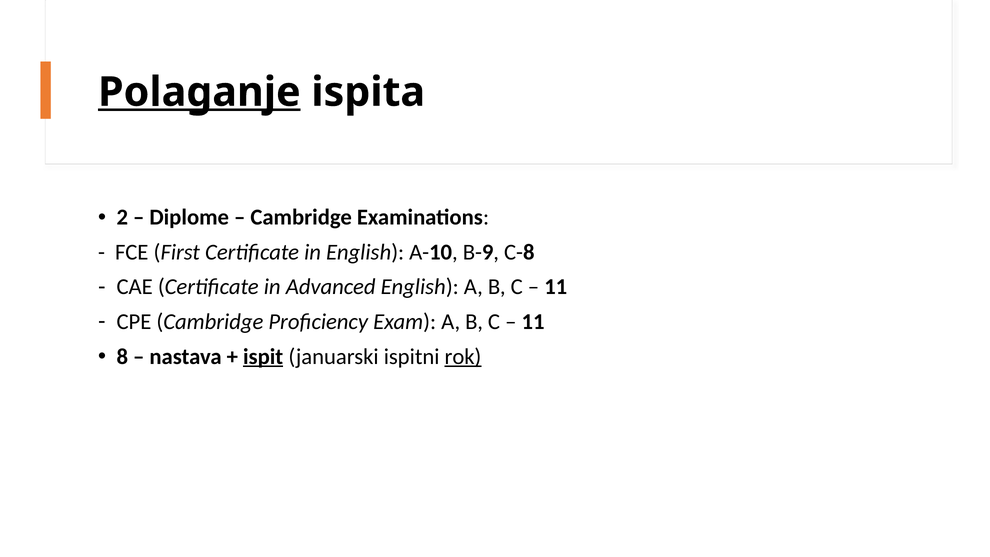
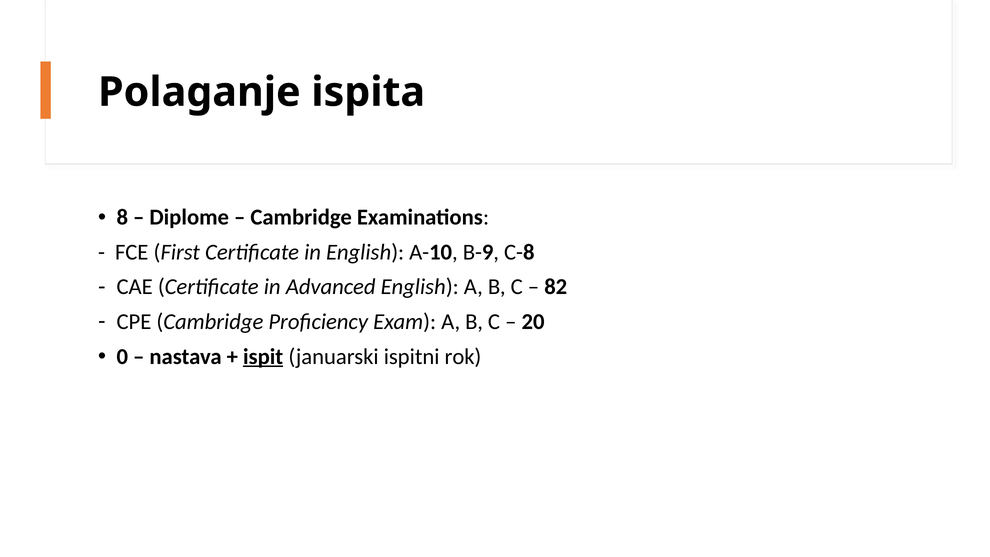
Polaganje underline: present -> none
2: 2 -> 8
11 at (556, 287): 11 -> 82
11 at (533, 322): 11 -> 20
8: 8 -> 0
rok underline: present -> none
